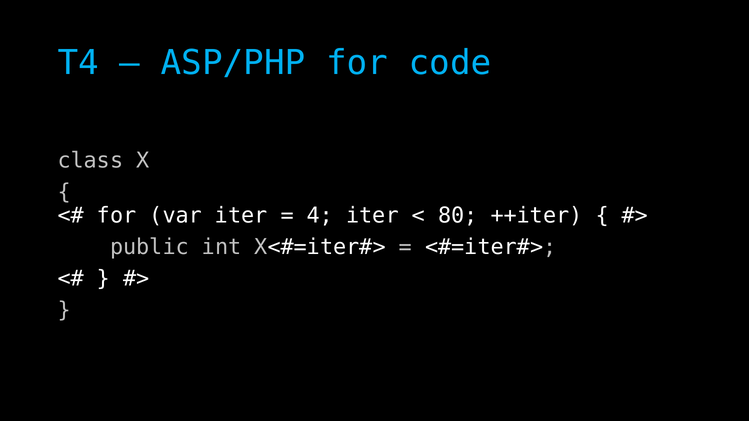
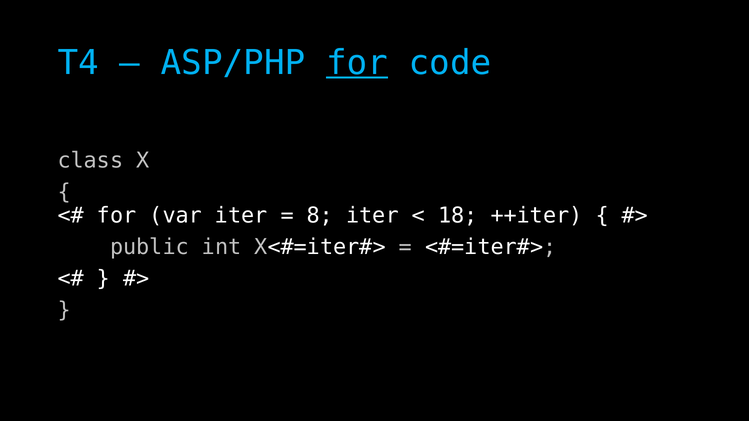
for at (357, 63) underline: none -> present
4: 4 -> 8
80: 80 -> 18
